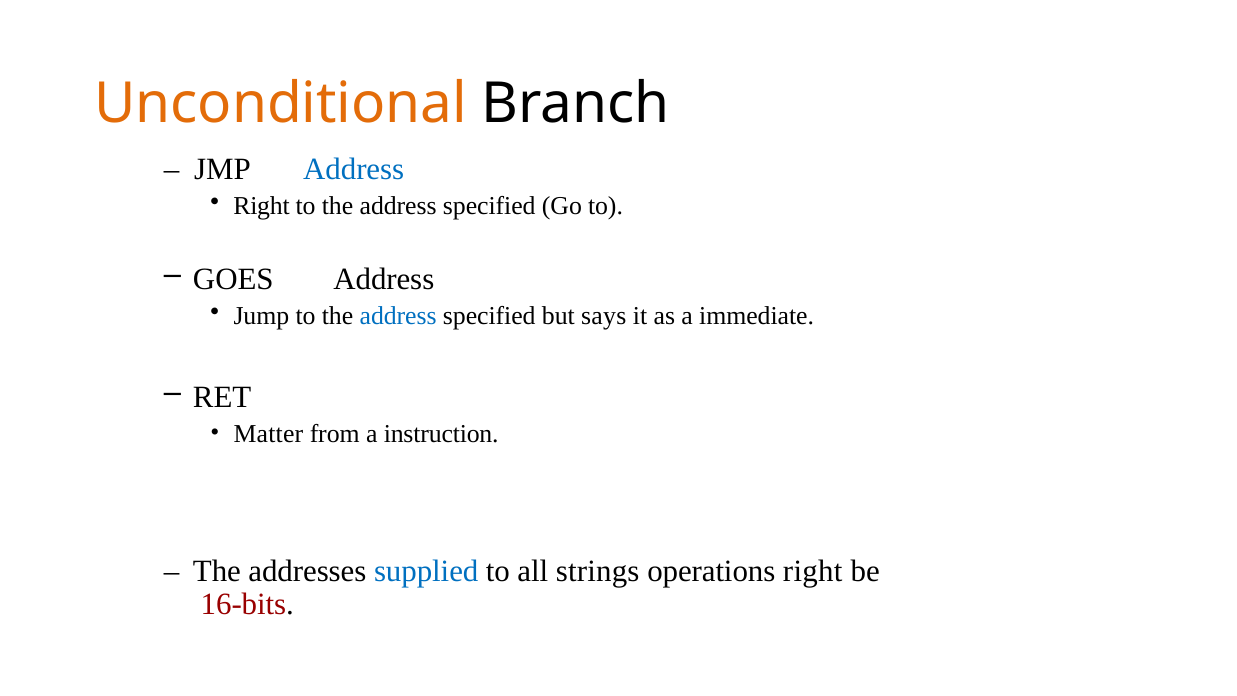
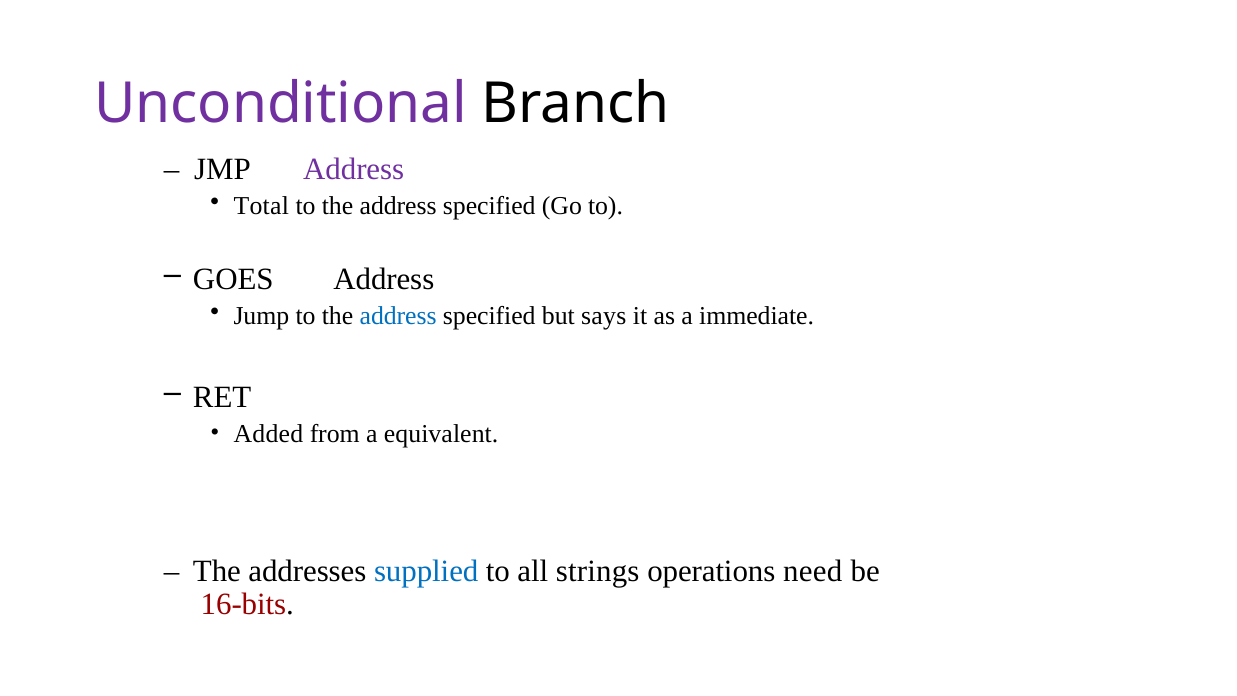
Unconditional colour: orange -> purple
Address at (354, 169) colour: blue -> purple
Right at (262, 206): Right -> Total
Matter: Matter -> Added
instruction: instruction -> equivalent
operations right: right -> need
